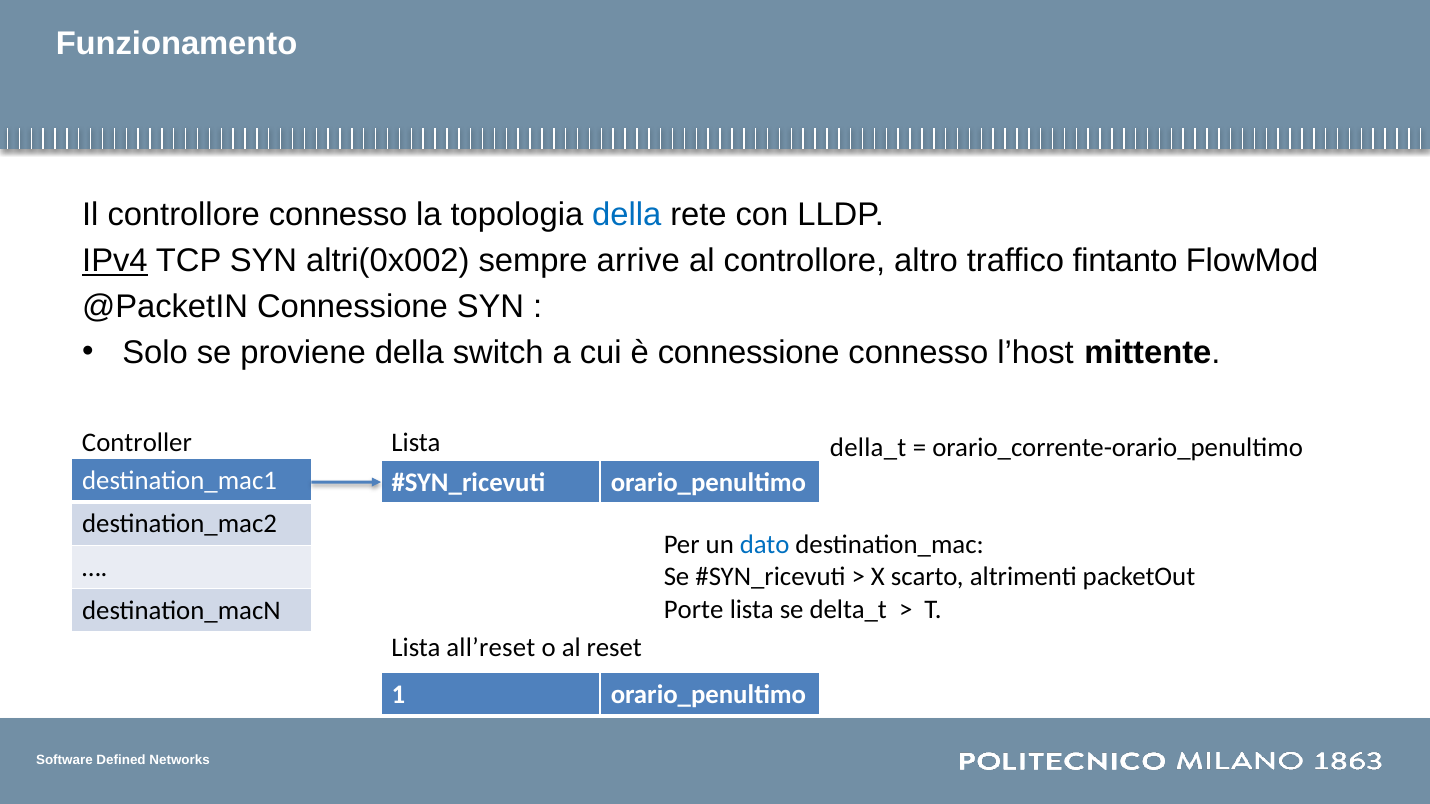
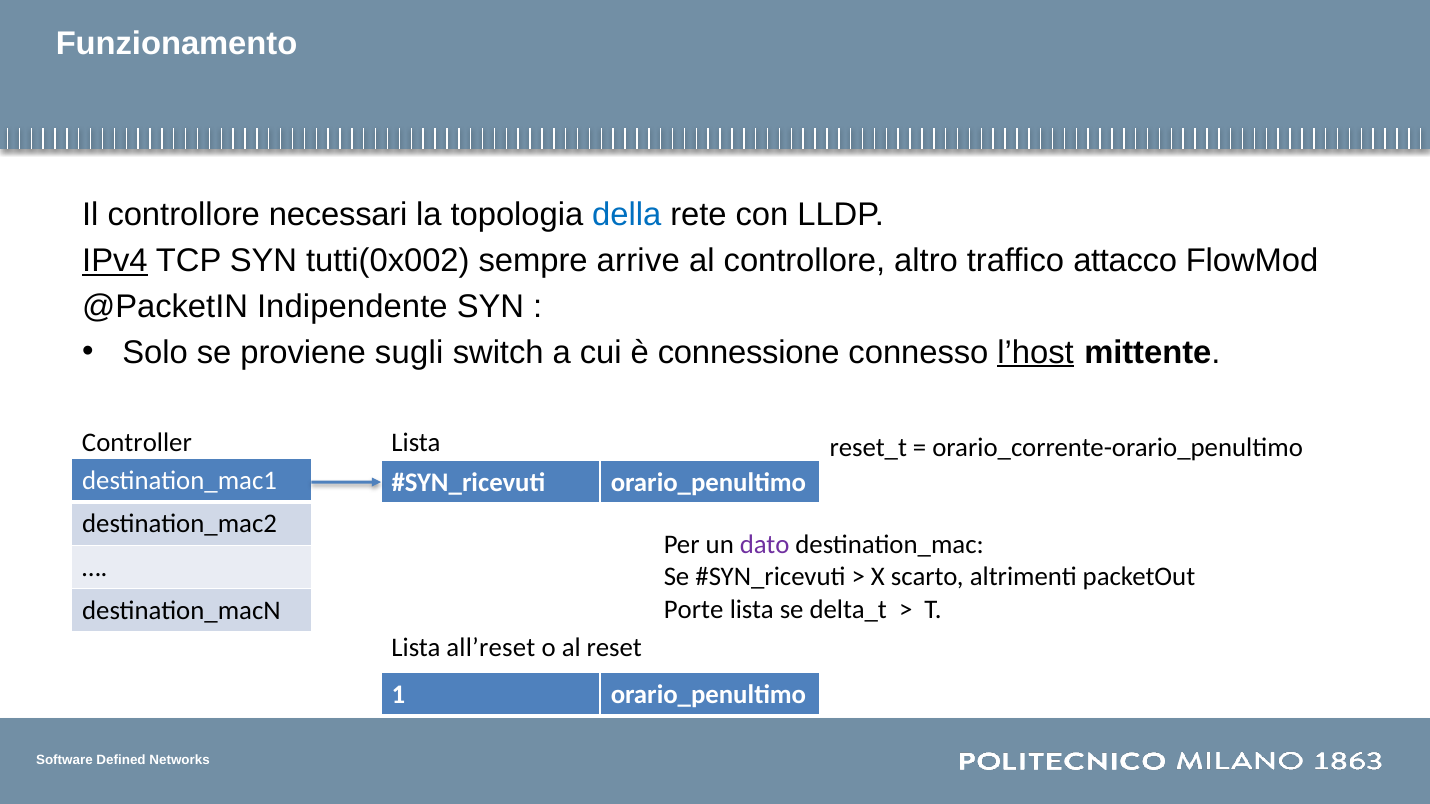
controllore connesso: connesso -> necessari
altri(0x002: altri(0x002 -> tutti(0x002
fintanto: fintanto -> attacco
@PacketIN Connessione: Connessione -> Indipendente
proviene della: della -> sugli
l’host underline: none -> present
della_t: della_t -> reset_t
dato colour: blue -> purple
